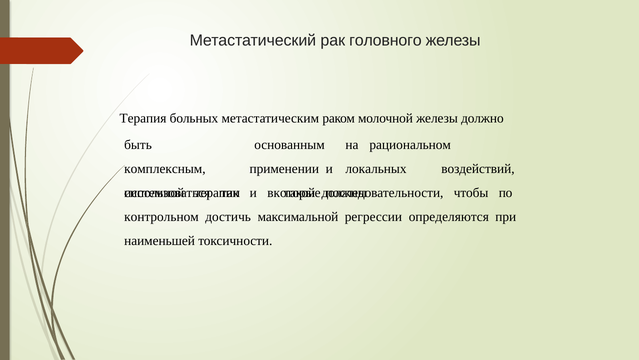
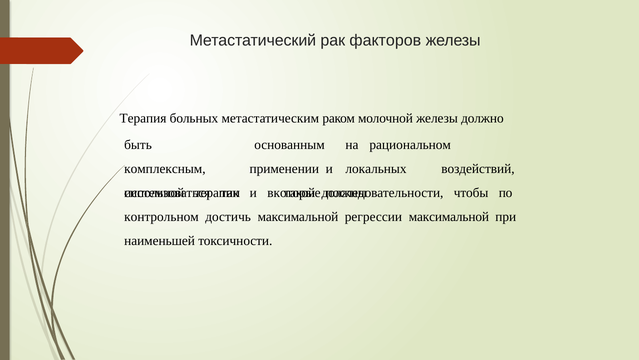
головного: головного -> факторов
регрессии определяются: определяются -> максимальной
